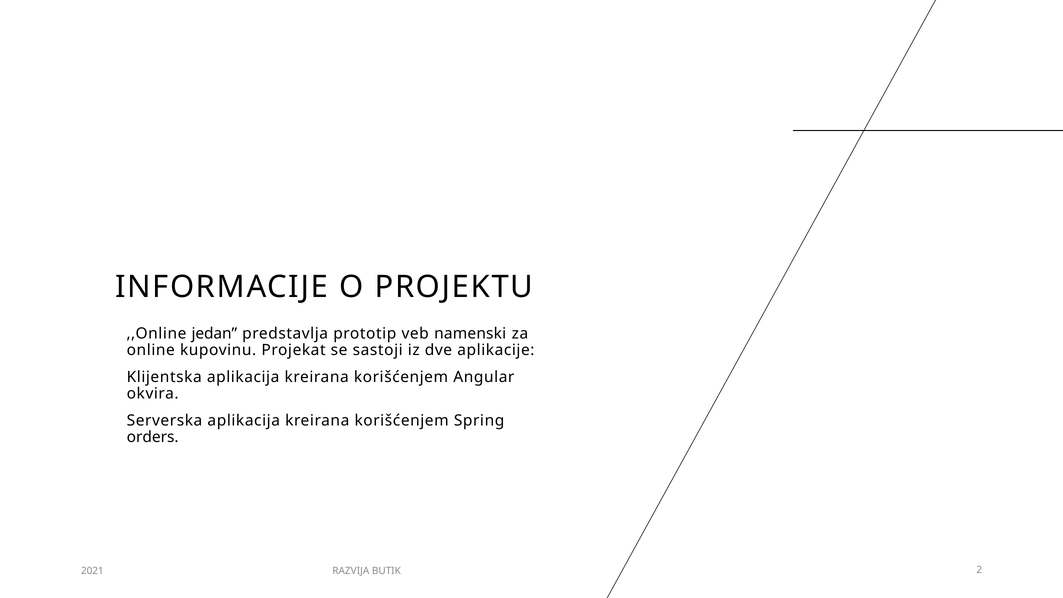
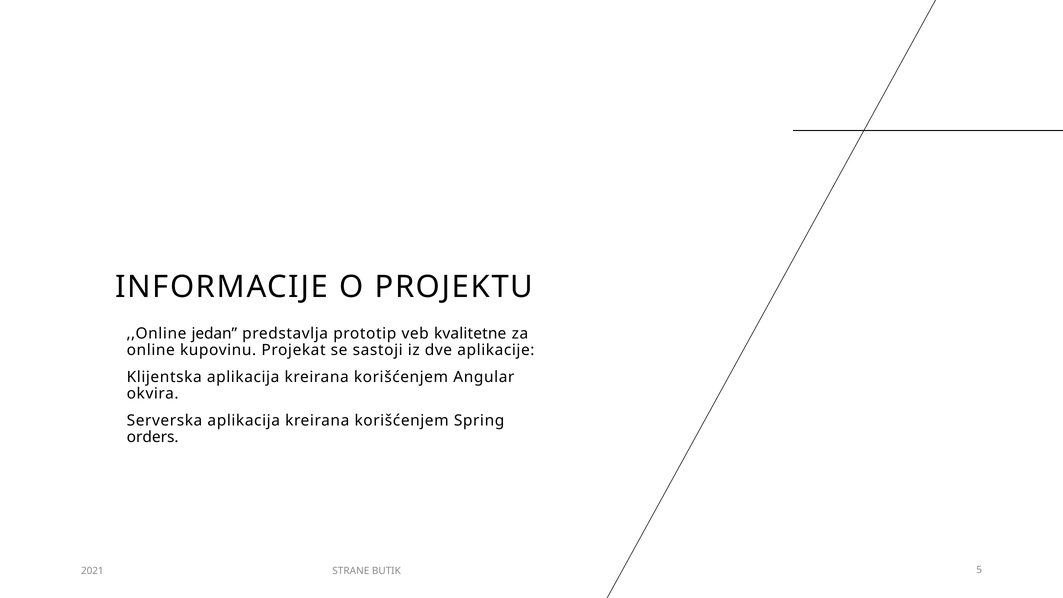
namenski: namenski -> kvalitetne
RAZVIJA: RAZVIJA -> STRANE
2: 2 -> 5
